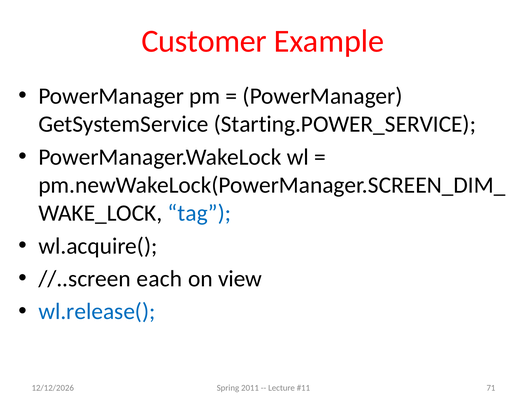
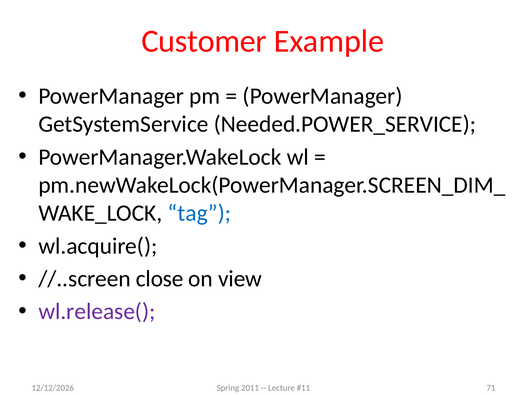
Starting.POWER_SERVICE: Starting.POWER_SERVICE -> Needed.POWER_SERVICE
each: each -> close
wl.release( colour: blue -> purple
